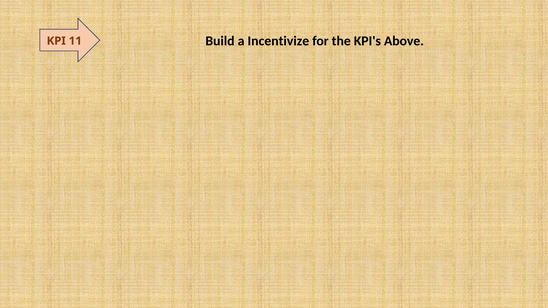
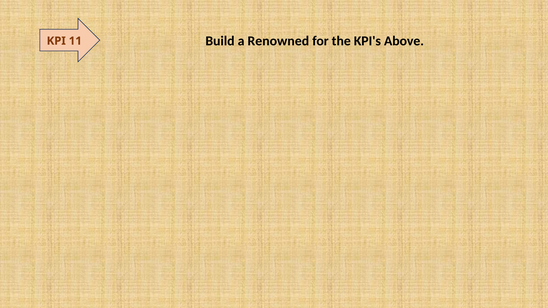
Incentivize: Incentivize -> Renowned
